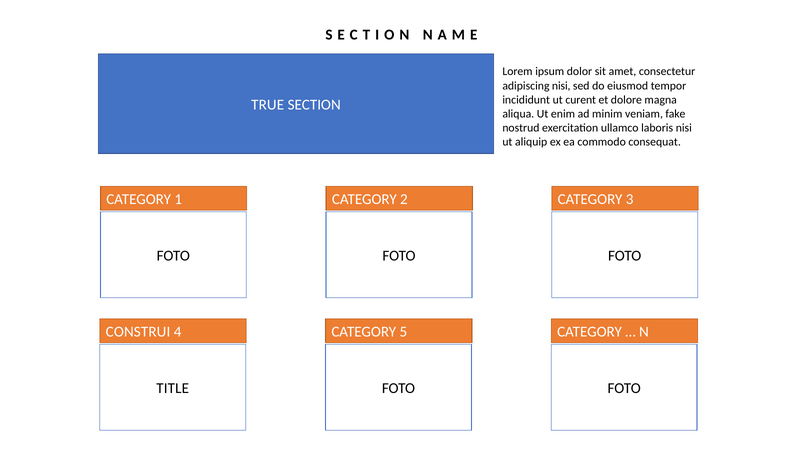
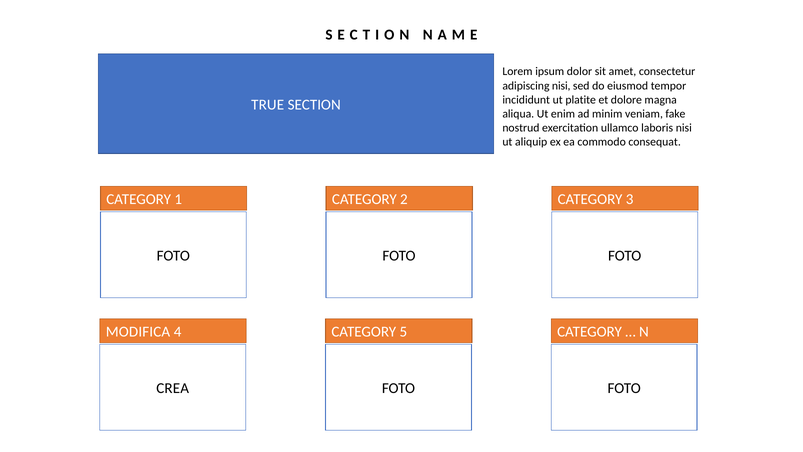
curent: curent -> platite
CONSTRUI: CONSTRUI -> MODIFICA
TITLE: TITLE -> CREA
